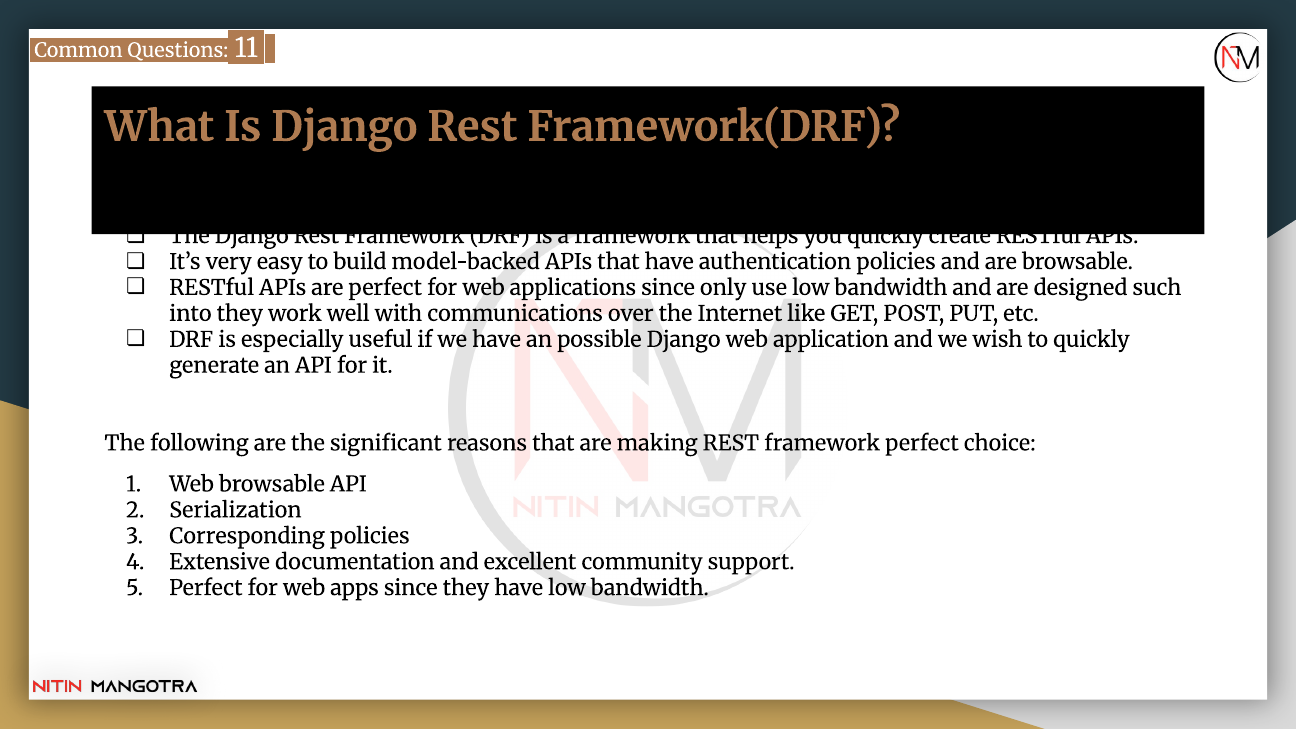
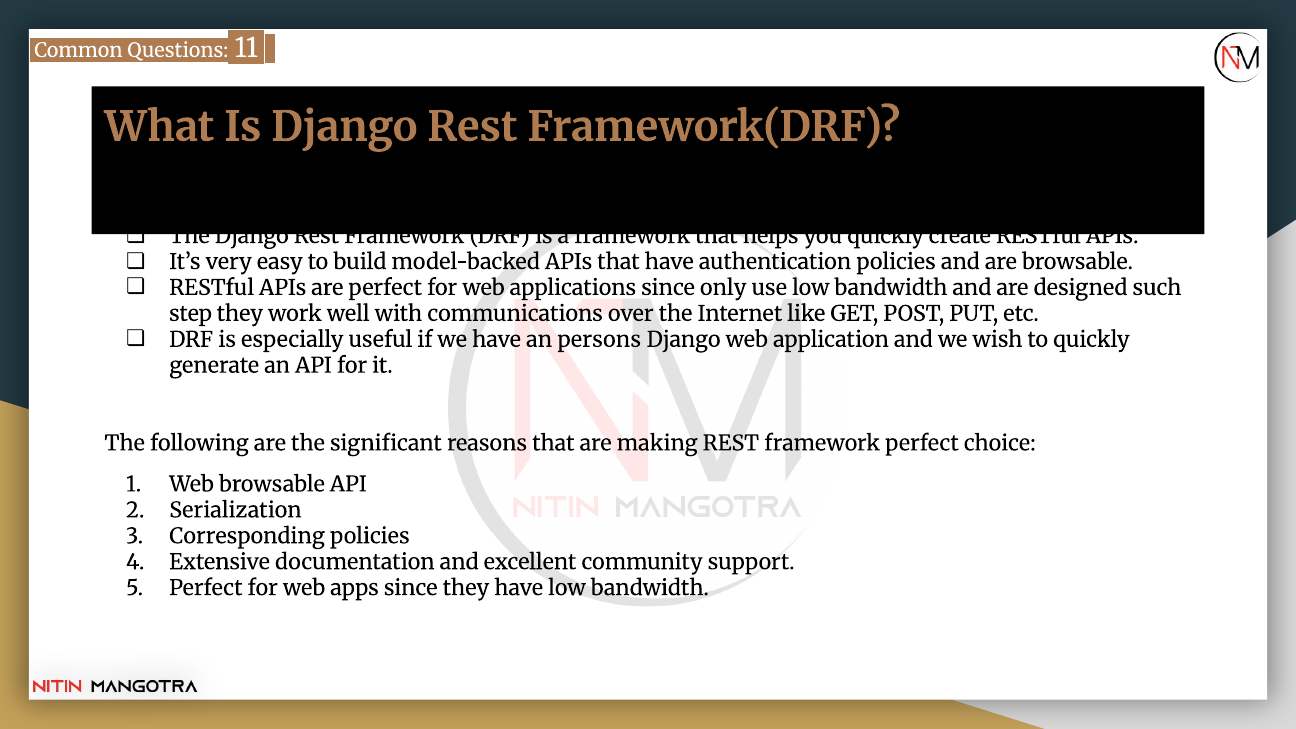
into: into -> step
possible: possible -> persons
